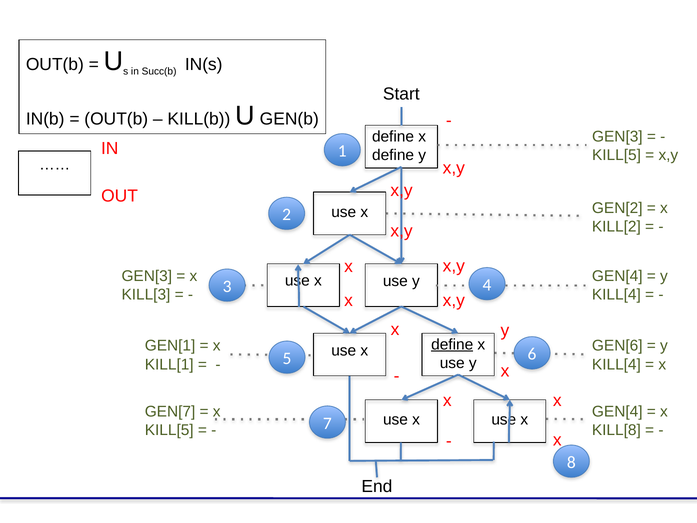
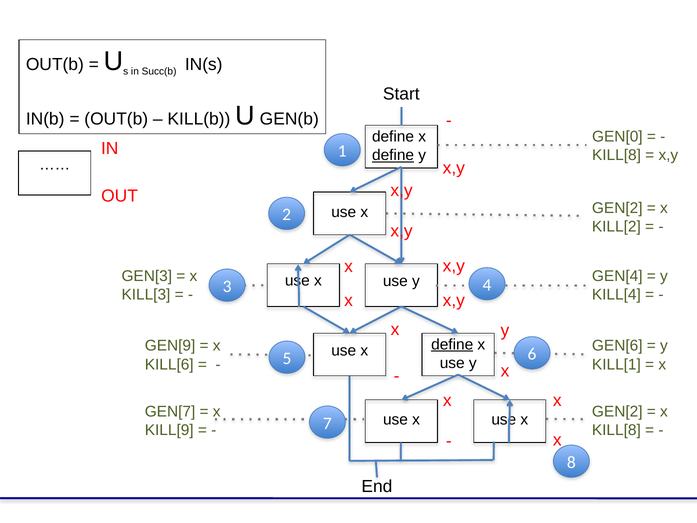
GEN[3 at (617, 137): GEN[3 -> GEN[0
define at (393, 155) underline: none -> present
KILL[5 at (617, 155): KILL[5 -> KILL[8
GEN[1: GEN[1 -> GEN[9
KILL[1: KILL[1 -> KILL[6
KILL[4 at (616, 364): KILL[4 -> KILL[1
GEN[4 at (617, 412): GEN[4 -> GEN[2
KILL[5 at (169, 430): KILL[5 -> KILL[9
